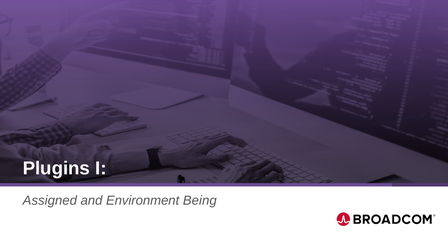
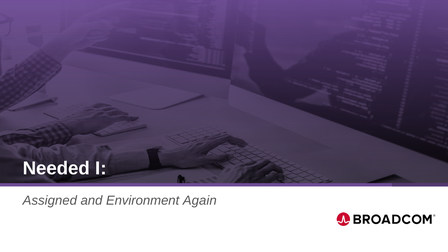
Plugins: Plugins -> Needed
Being: Being -> Again
